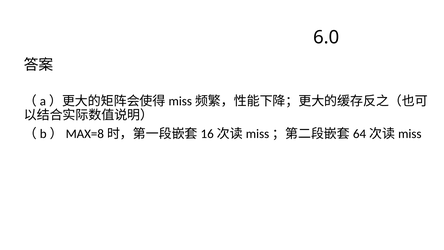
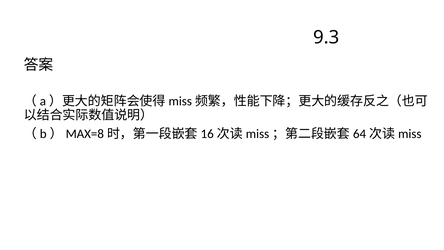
6.0: 6.0 -> 9.3
